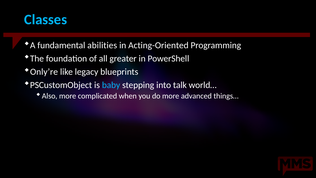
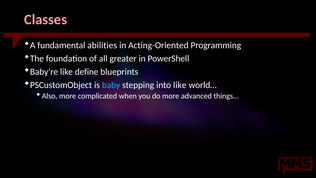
Classes colour: light blue -> pink
Only’re: Only’re -> Baby’re
legacy: legacy -> define
into talk: talk -> like
